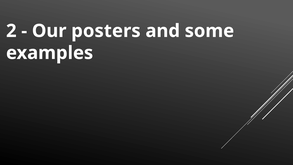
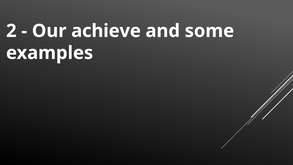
posters: posters -> achieve
